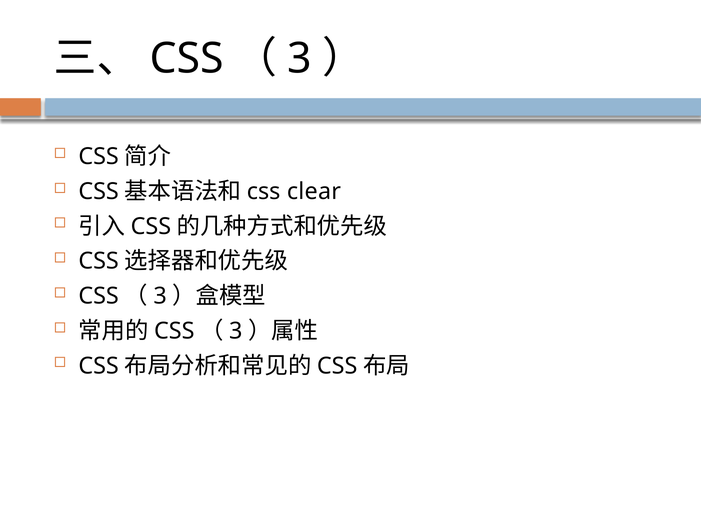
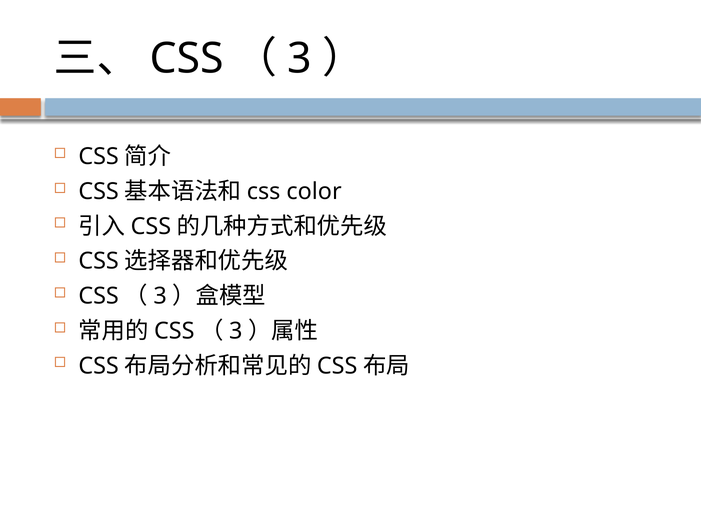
clear: clear -> color
